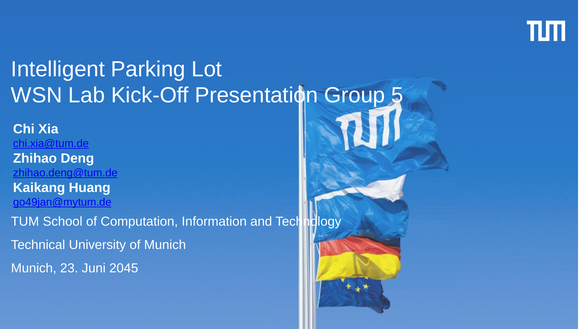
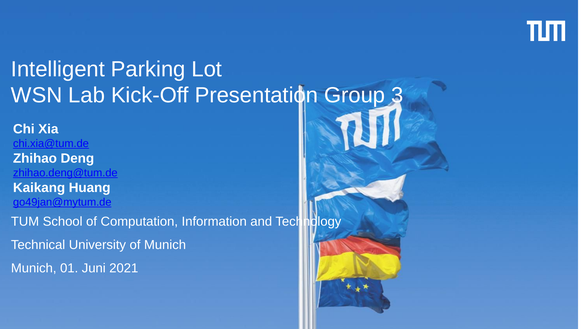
5: 5 -> 3
23: 23 -> 01
2045: 2045 -> 2021
